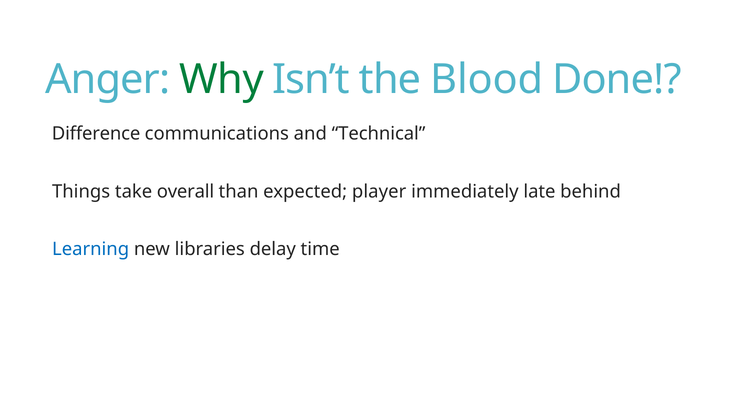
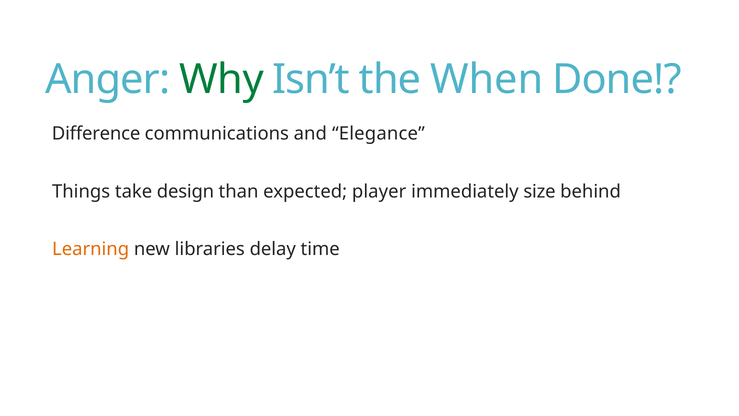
Blood: Blood -> When
Technical: Technical -> Elegance
overall: overall -> design
late: late -> size
Learning colour: blue -> orange
